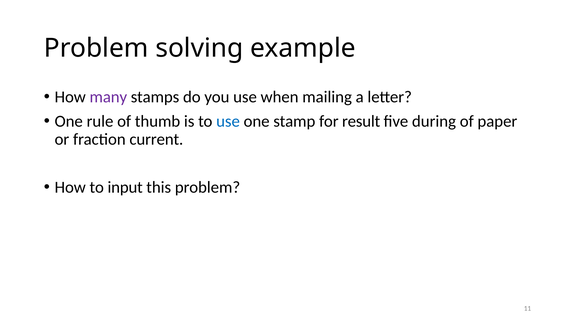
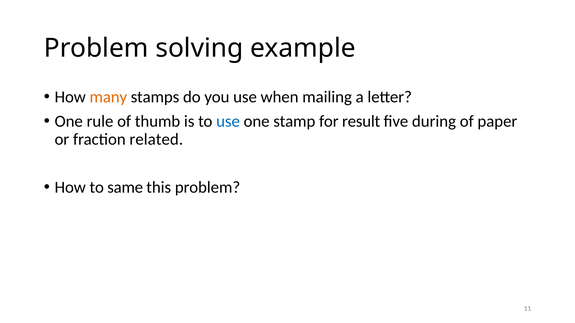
many colour: purple -> orange
current: current -> related
input: input -> same
